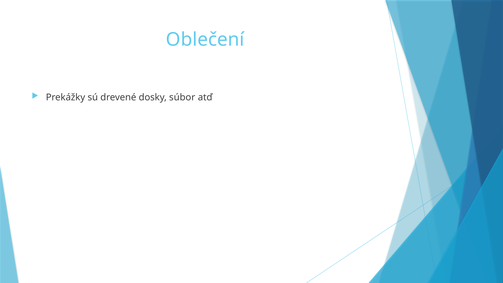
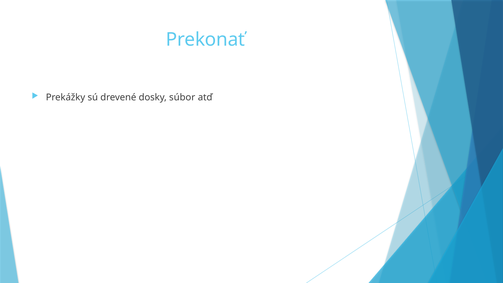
Oblečení: Oblečení -> Prekonať
